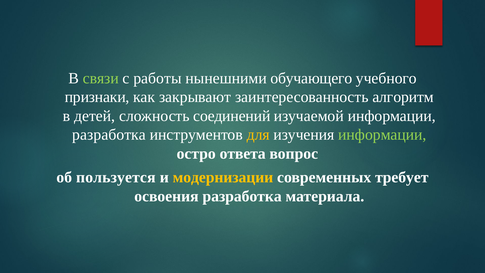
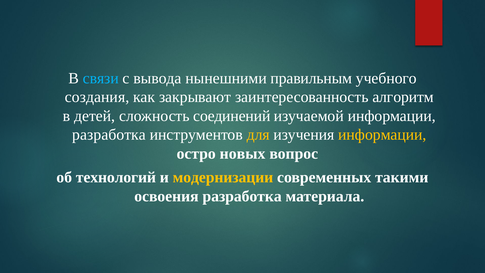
связи colour: light green -> light blue
работы: работы -> вывода
обучающего: обучающего -> правильным
признаки: признаки -> создания
информации at (382, 135) colour: light green -> yellow
ответа: ответа -> новых
пользуется: пользуется -> технологий
требует: требует -> такими
